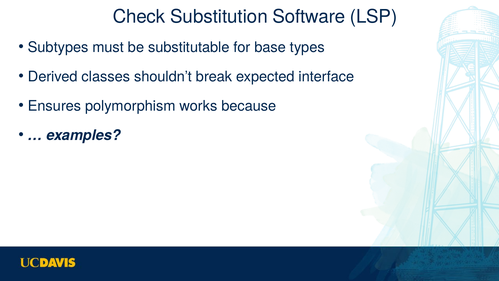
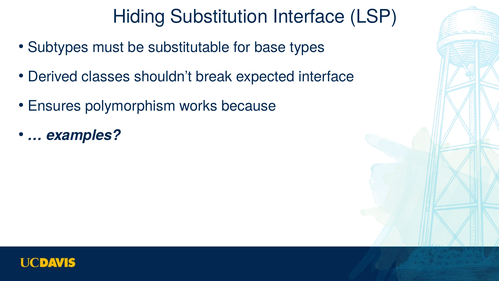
Check: Check -> Hiding
Substitution Software: Software -> Interface
